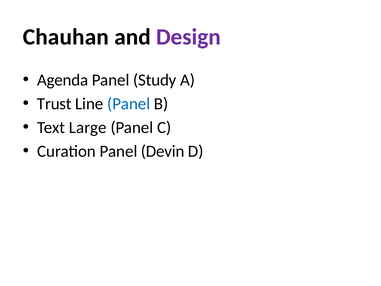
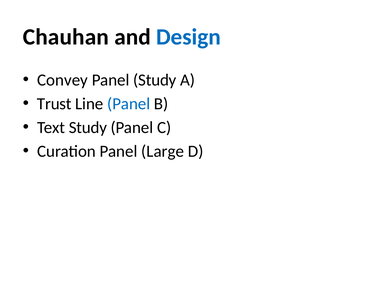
Design colour: purple -> blue
Agenda: Agenda -> Convey
Text Large: Large -> Study
Devin: Devin -> Large
